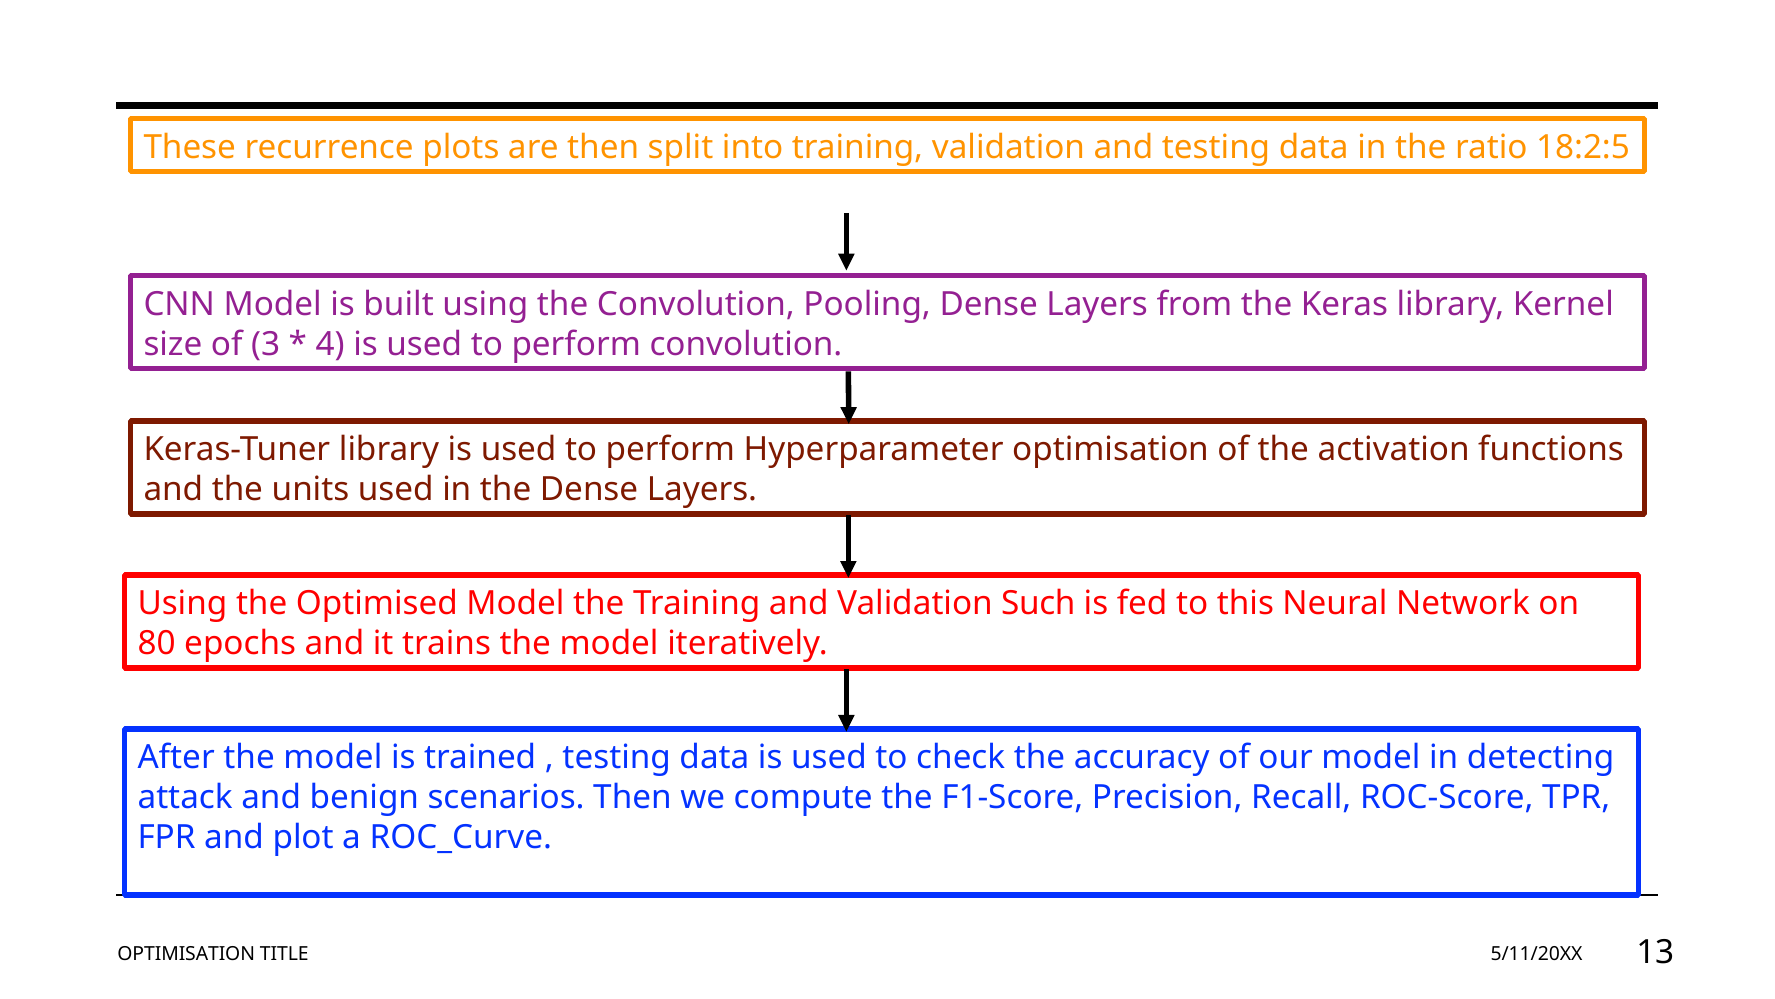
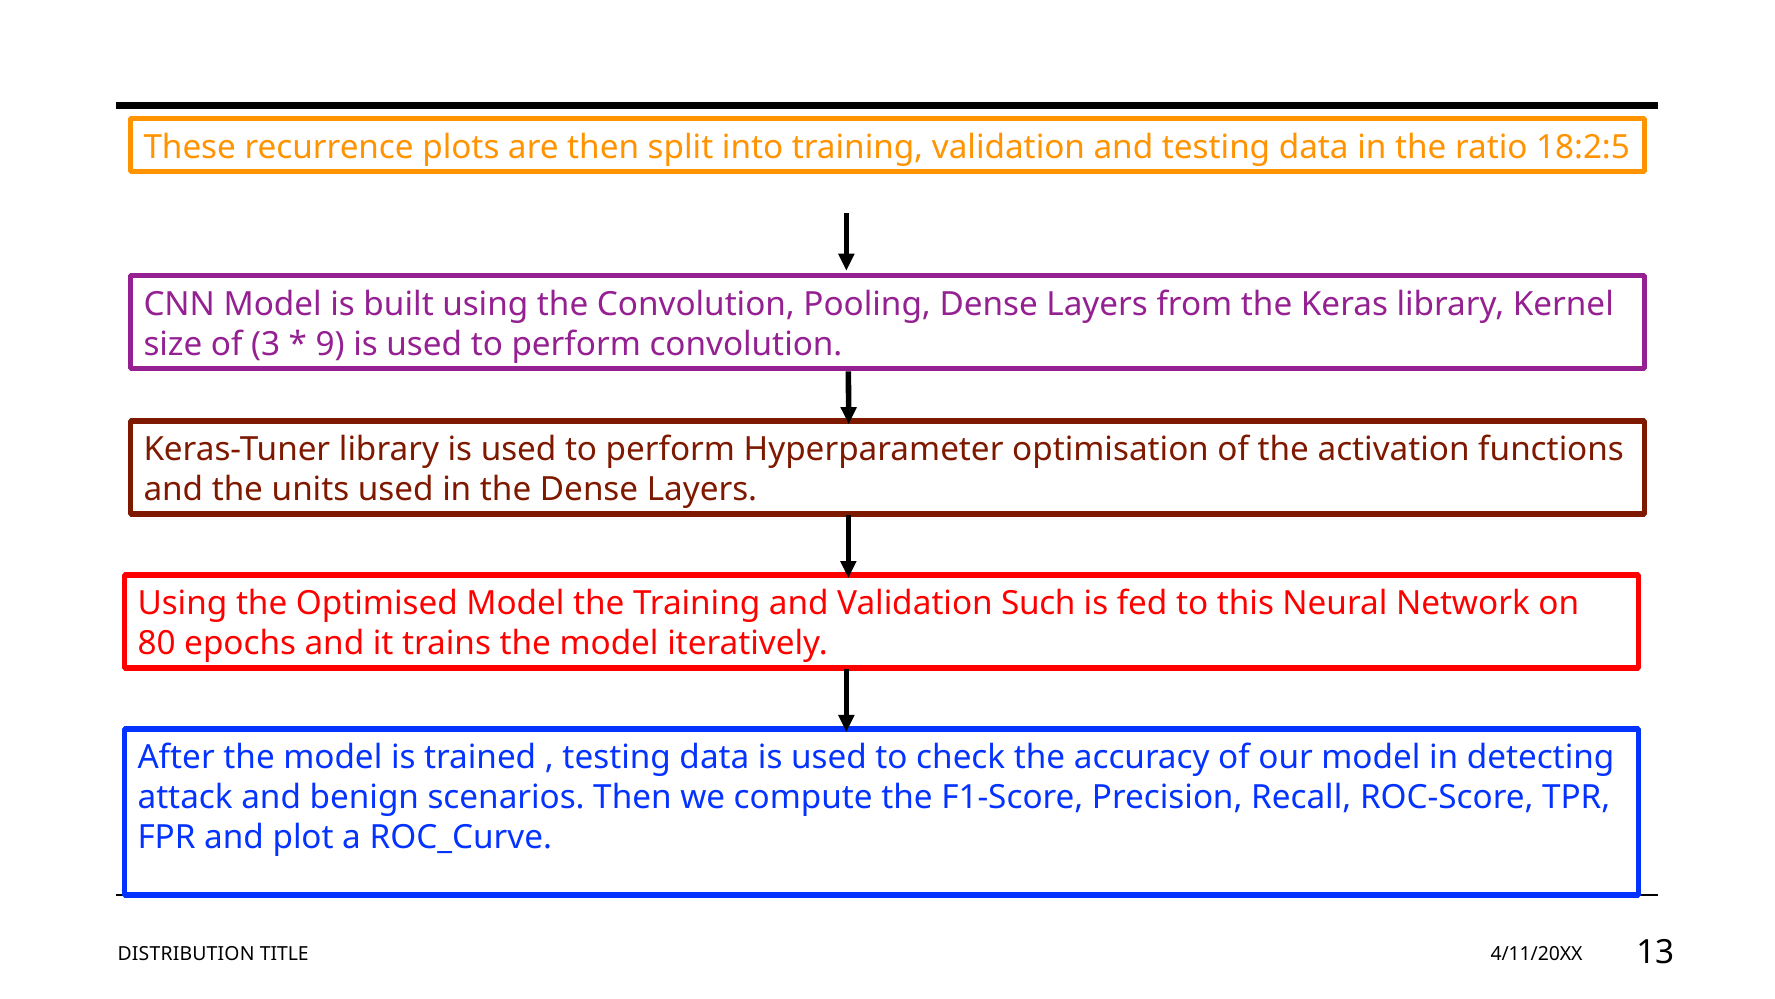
4: 4 -> 9
OPTIMISATION at (186, 953): OPTIMISATION -> DISTRIBUTION
5/11/20XX: 5/11/20XX -> 4/11/20XX
